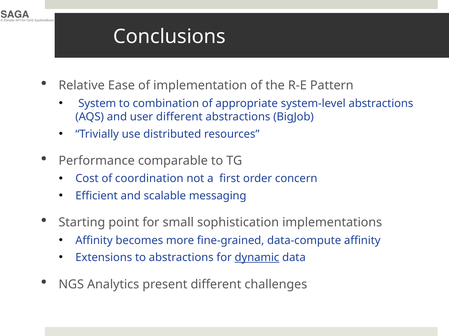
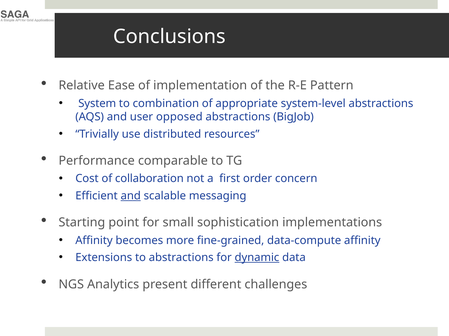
user different: different -> opposed
coordination: coordination -> collaboration
and at (131, 196) underline: none -> present
